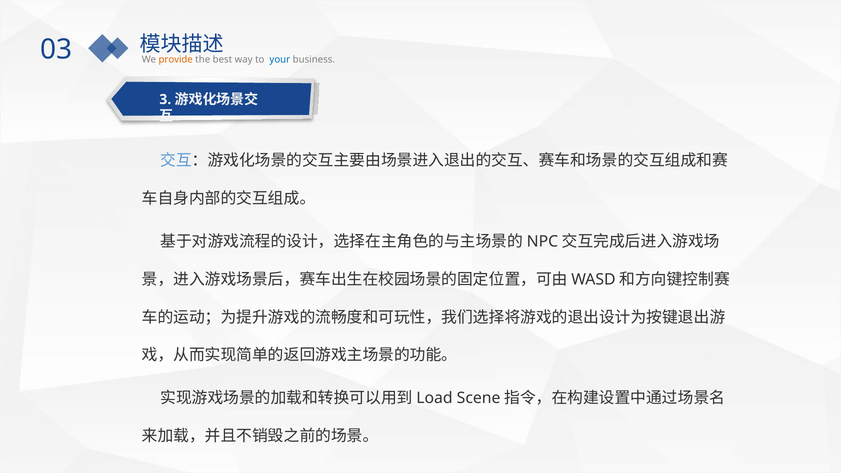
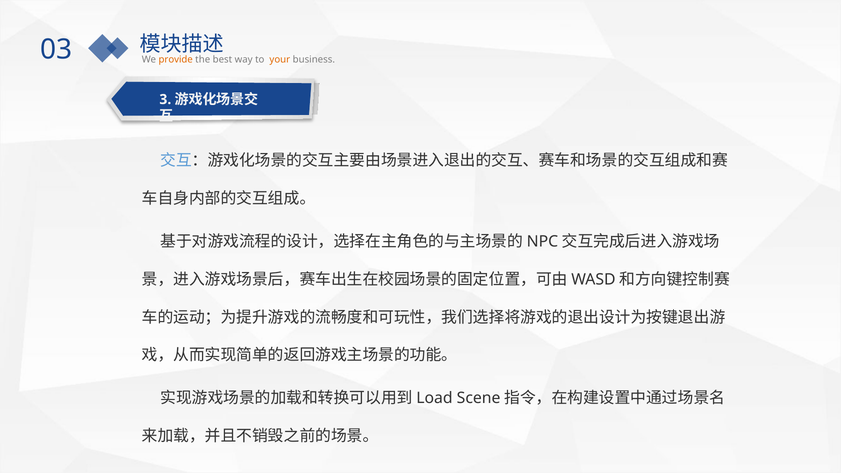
your colour: blue -> orange
